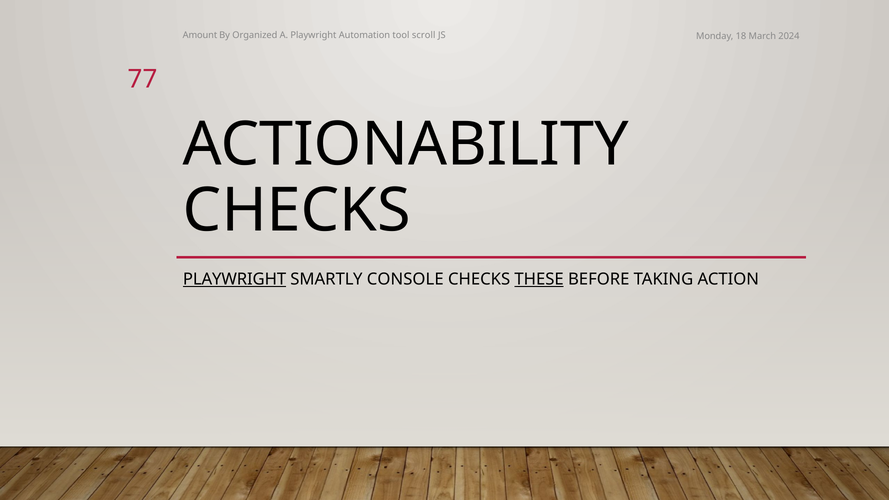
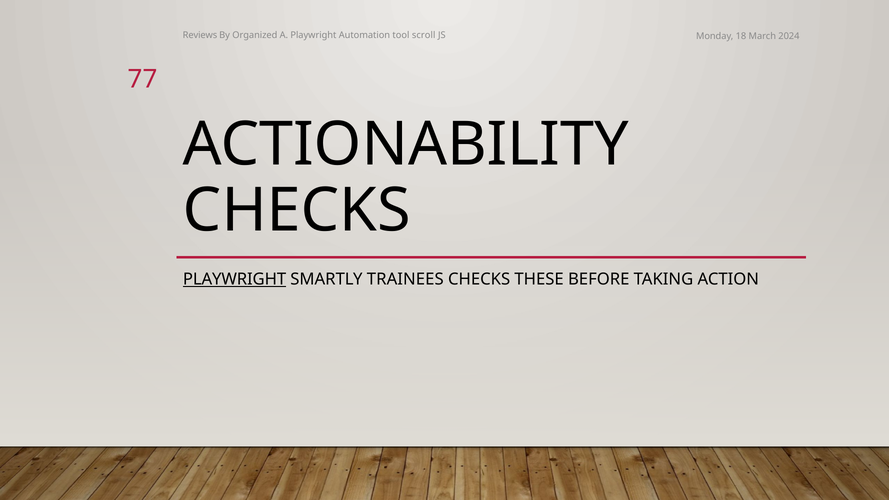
Amount: Amount -> Reviews
CONSOLE: CONSOLE -> TRAINEES
THESE underline: present -> none
